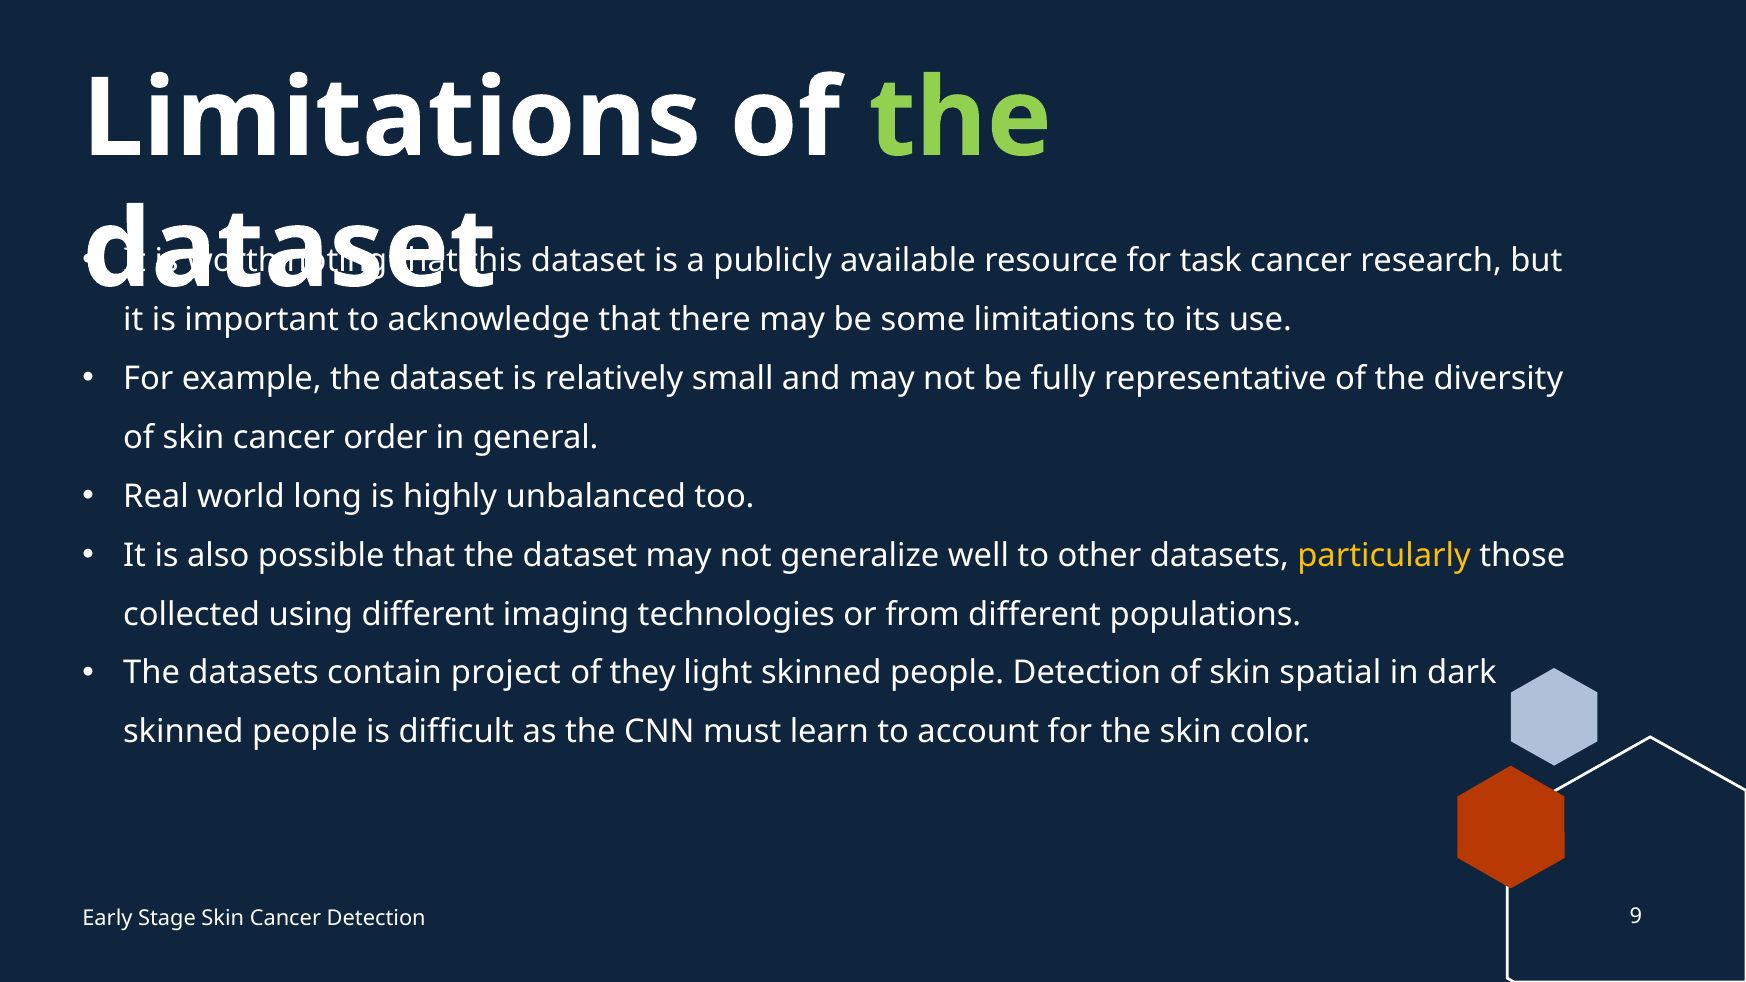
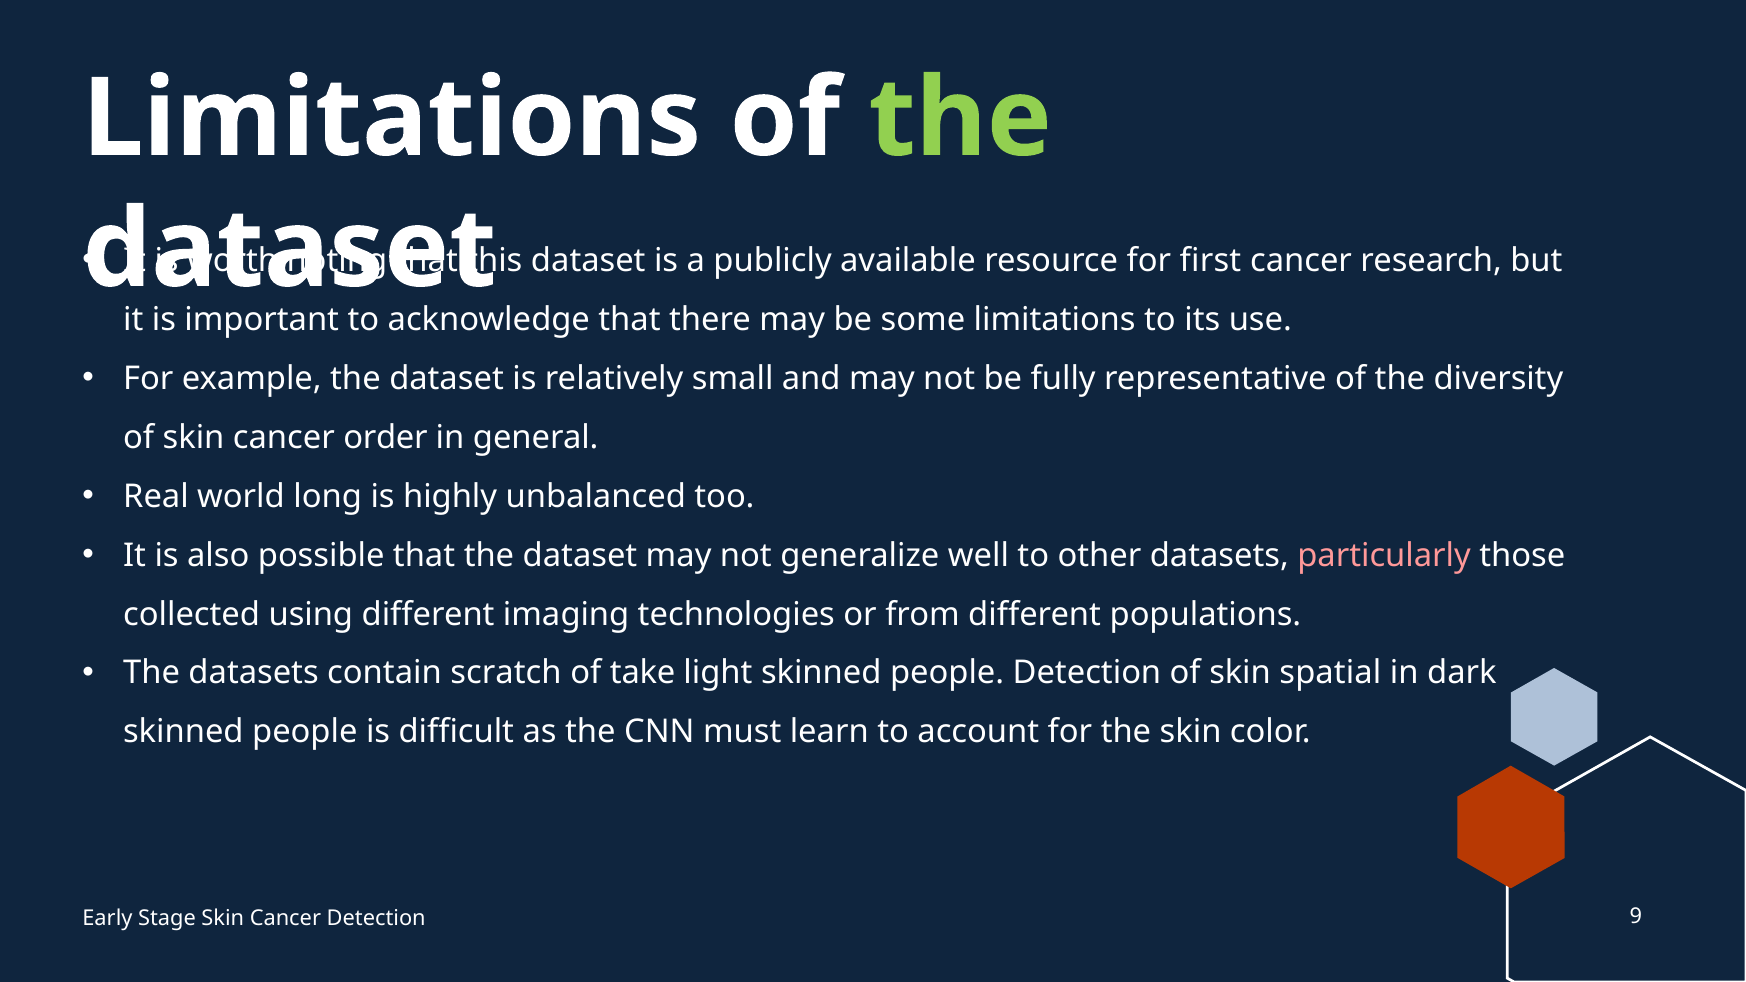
task: task -> first
particularly colour: yellow -> pink
project: project -> scratch
they: they -> take
